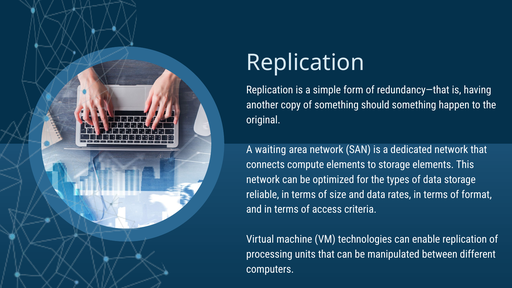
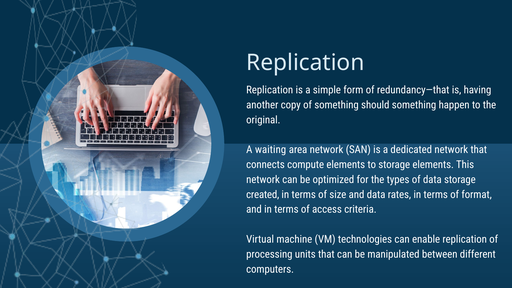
reliable: reliable -> created
